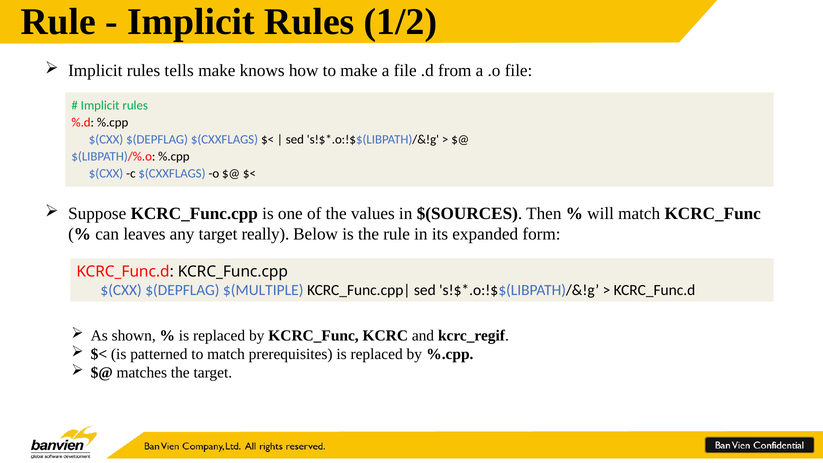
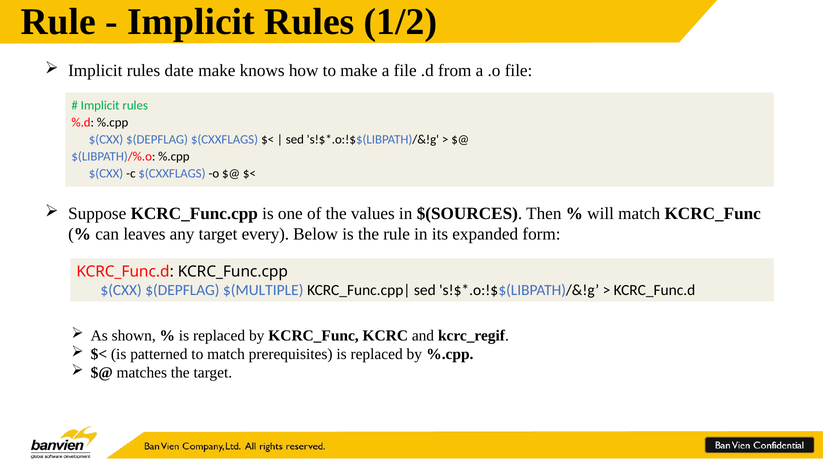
tells: tells -> date
really: really -> every
